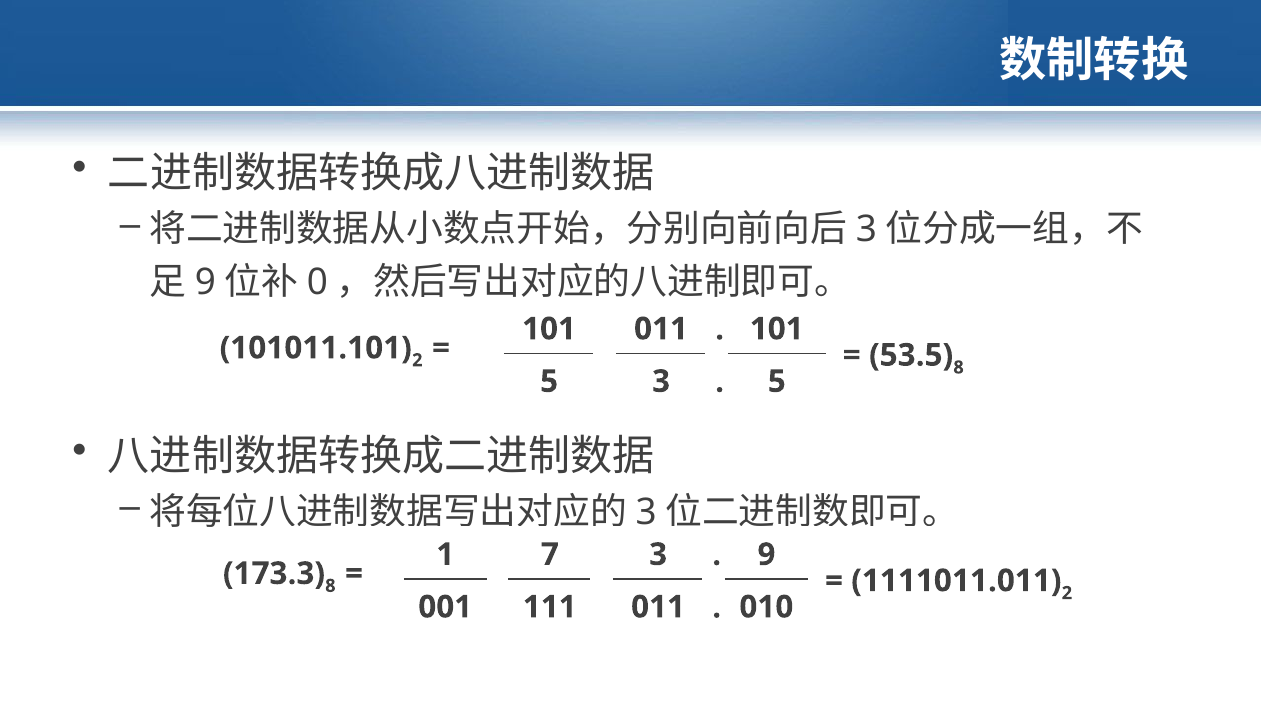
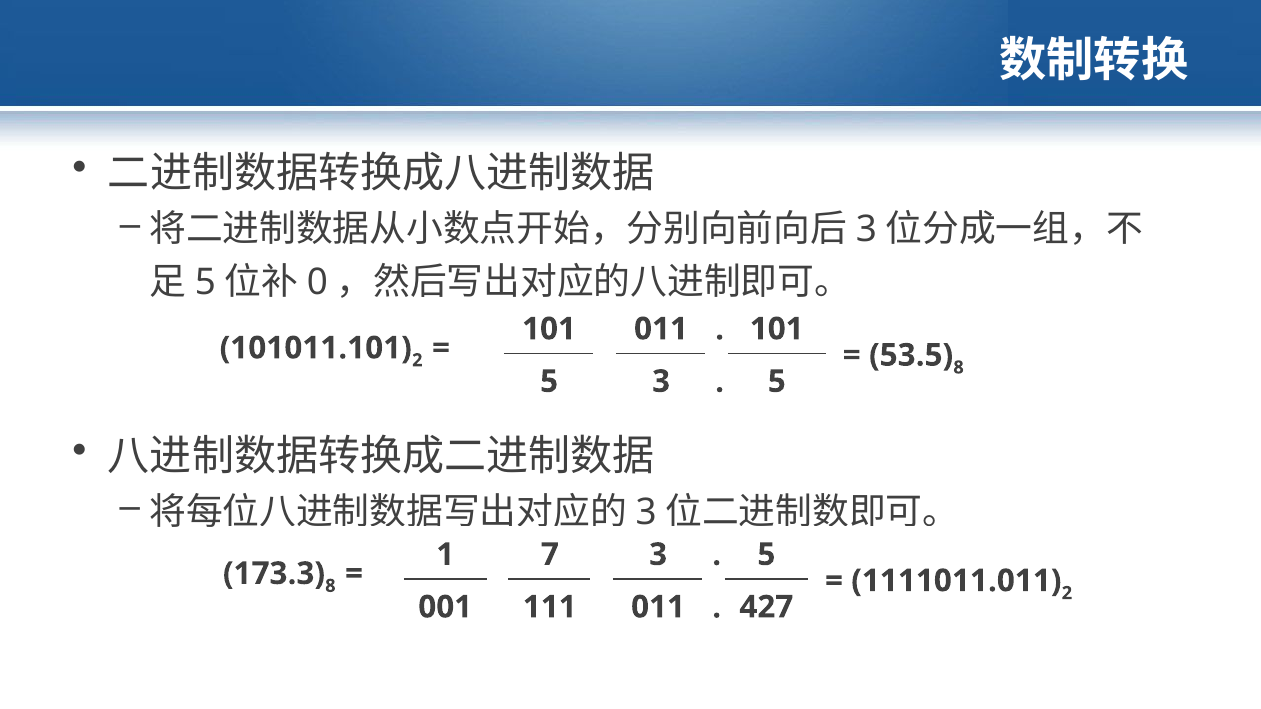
9 at (205, 283): 9 -> 5
9 at (766, 555): 9 -> 5
010: 010 -> 427
